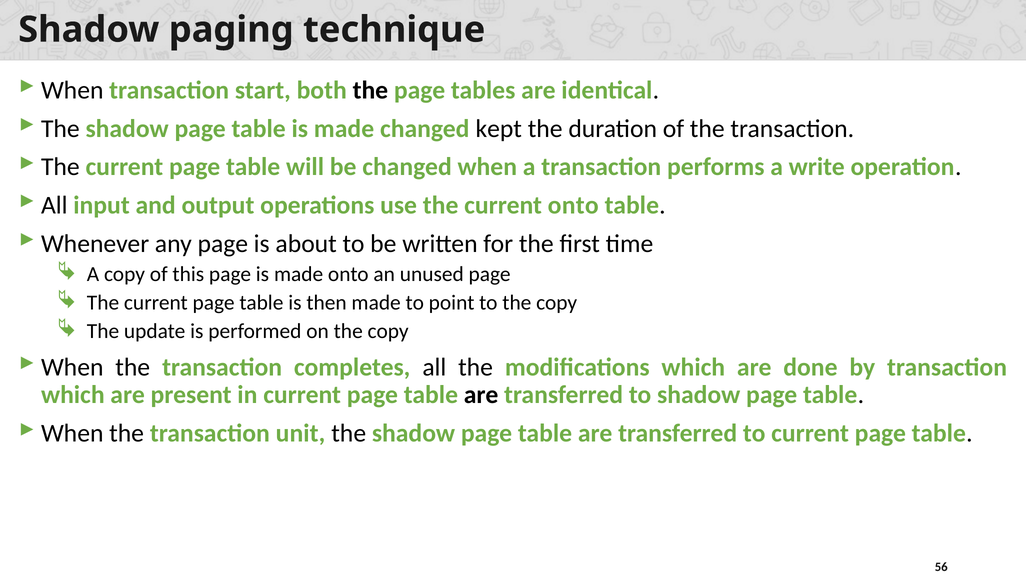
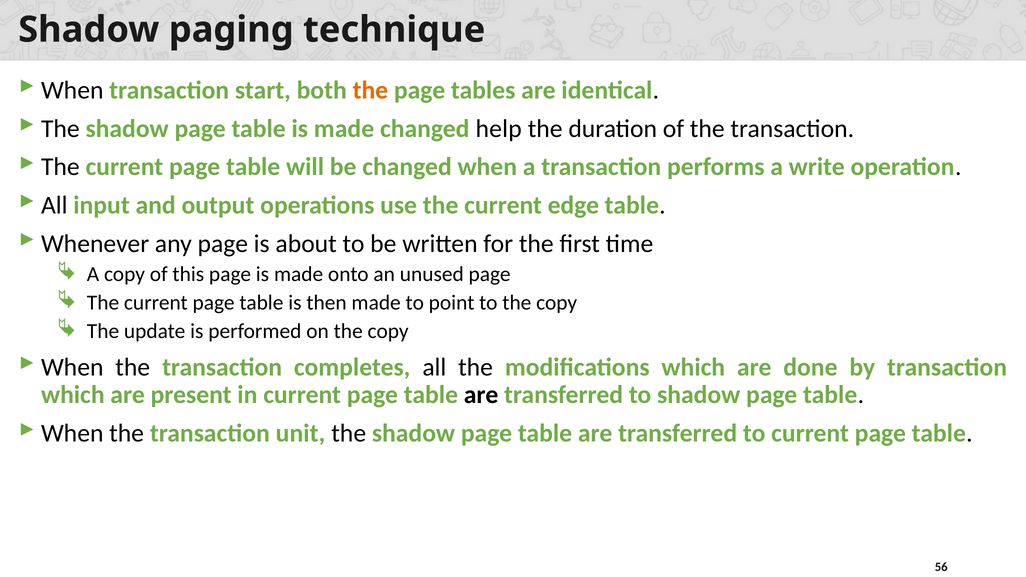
the at (370, 90) colour: black -> orange
kept: kept -> help
current onto: onto -> edge
